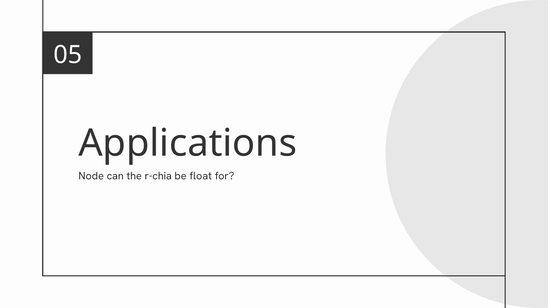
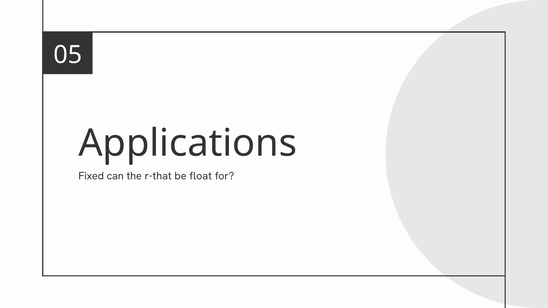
Node: Node -> Fixed
r-chia: r-chia -> r-that
